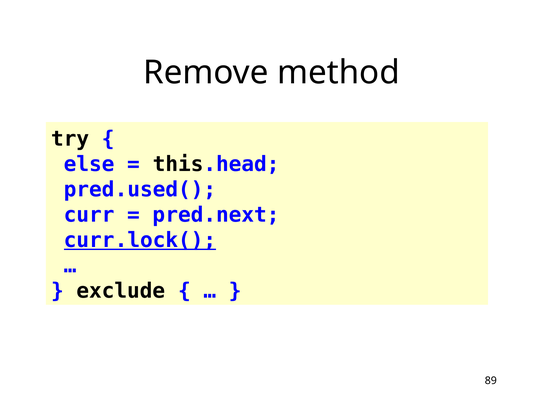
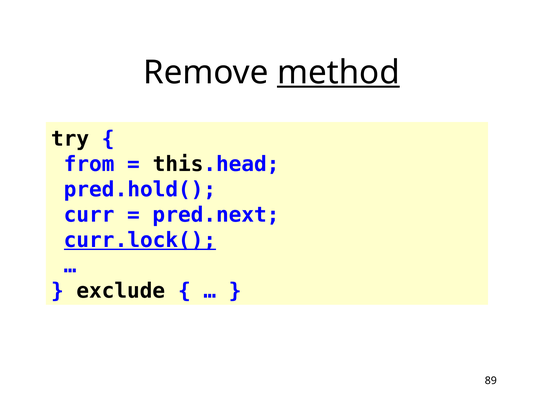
method underline: none -> present
else: else -> from
pred.used(: pred.used( -> pred.hold(
